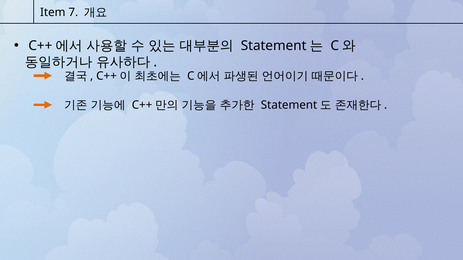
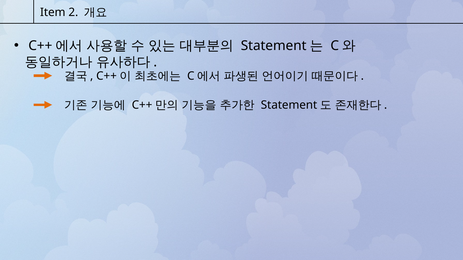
7: 7 -> 2
